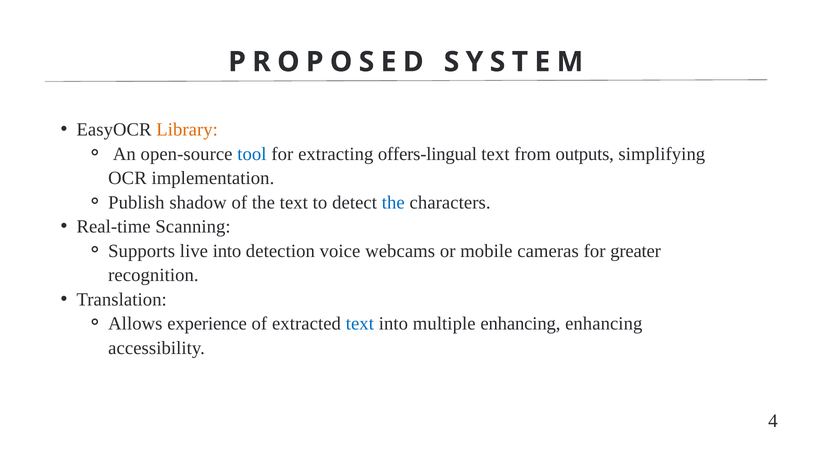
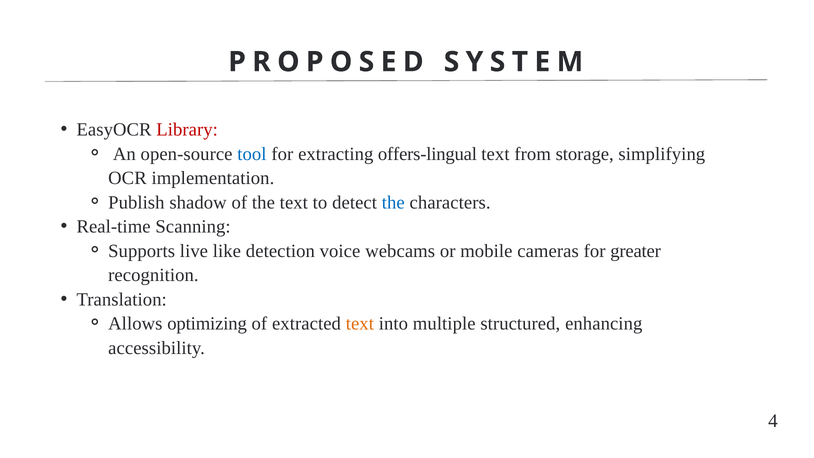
Library colour: orange -> red
outputs: outputs -> storage
live into: into -> like
experience: experience -> optimizing
text at (360, 324) colour: blue -> orange
multiple enhancing: enhancing -> structured
